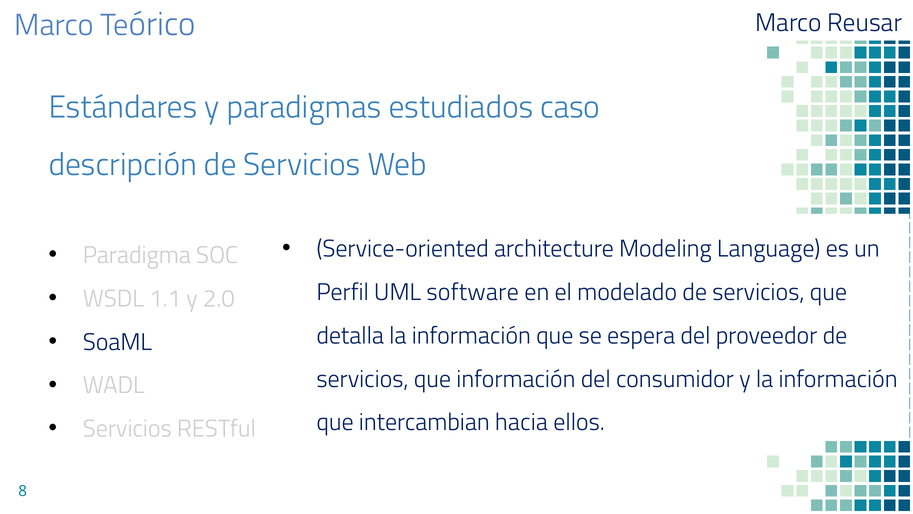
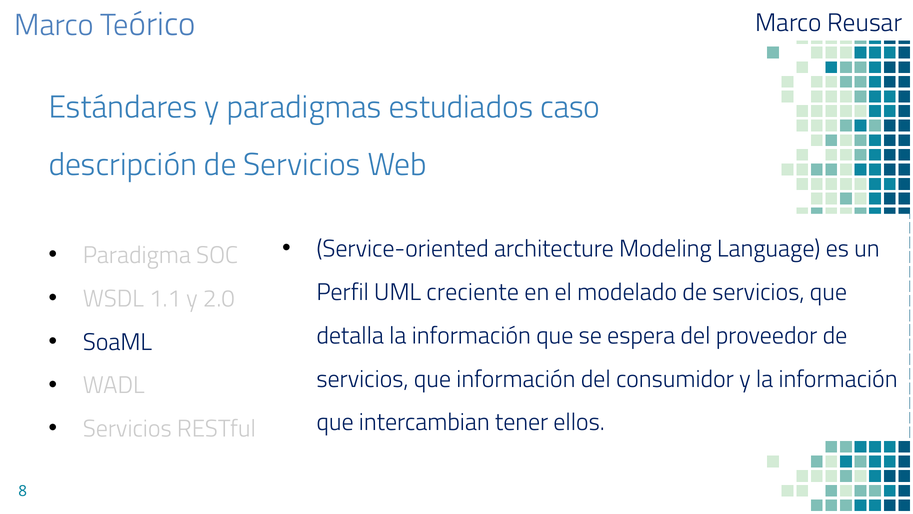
software: software -> creciente
hacia: hacia -> tener
